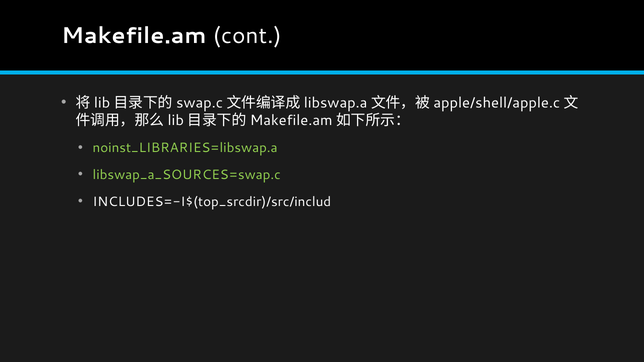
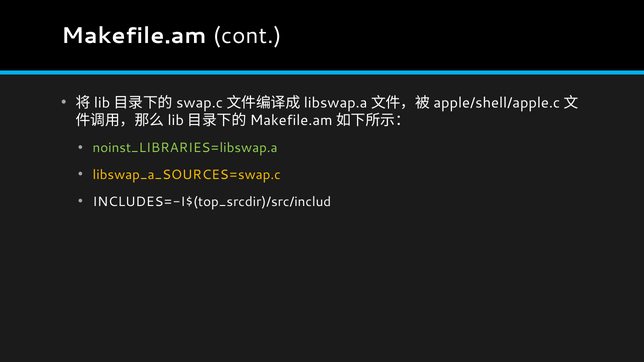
libswap_a_SOURCES=swap.c colour: light green -> yellow
